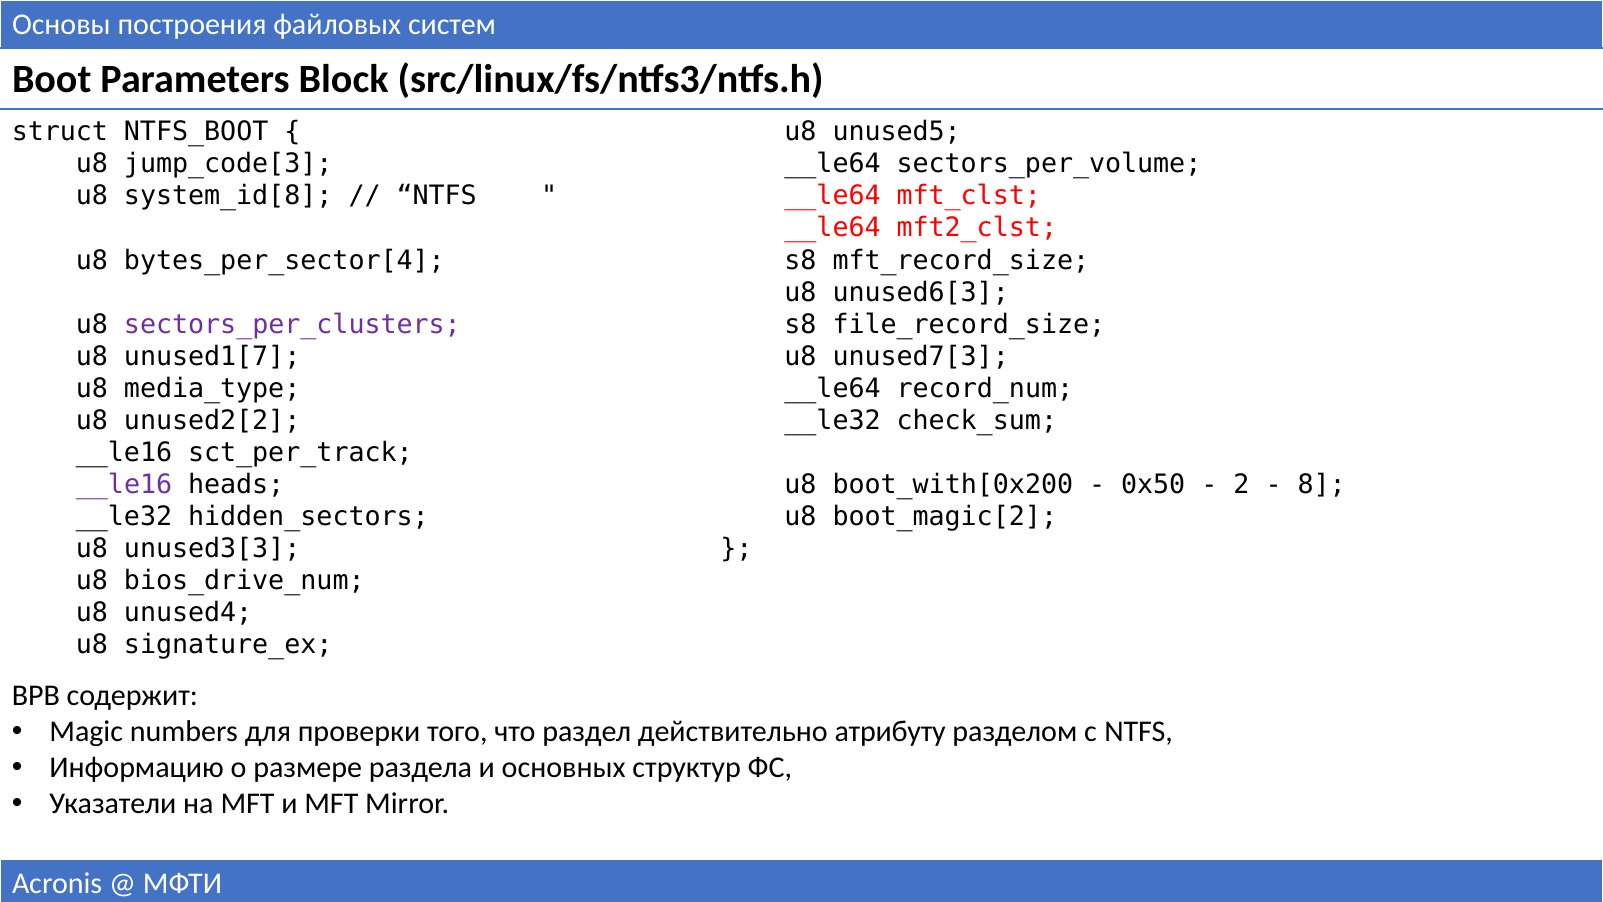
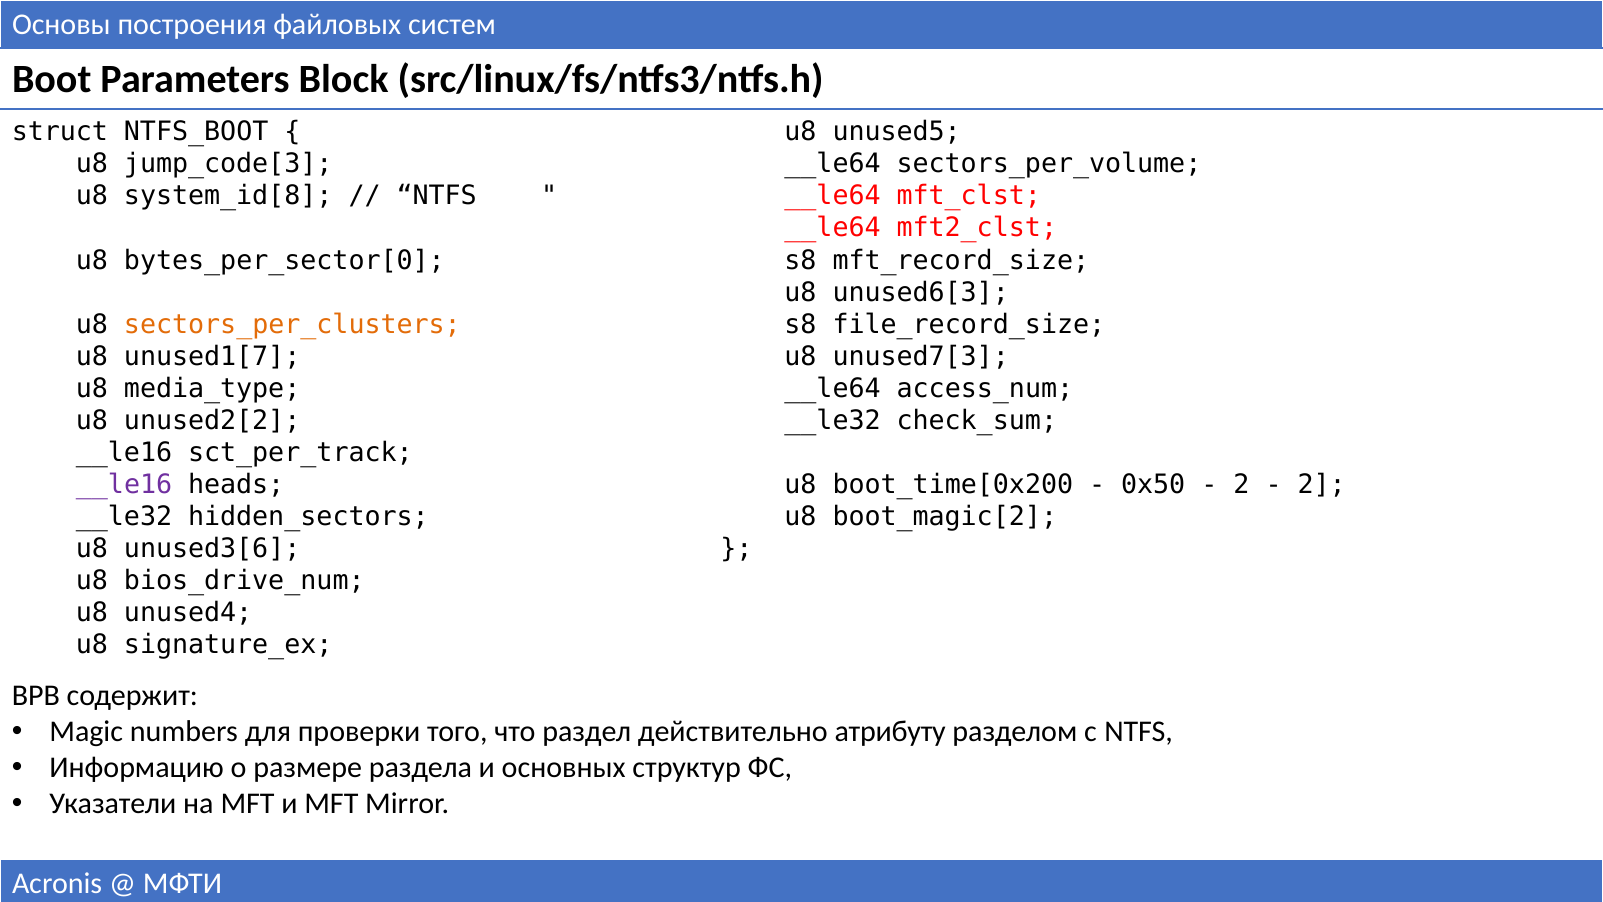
bytes_per_sector[4: bytes_per_sector[4 -> bytes_per_sector[0
sectors_per_clusters colour: purple -> orange
record_num: record_num -> access_num
boot_with[0x200: boot_with[0x200 -> boot_time[0x200
8 at (1322, 484): 8 -> 2
unused3[3: unused3[3 -> unused3[6
